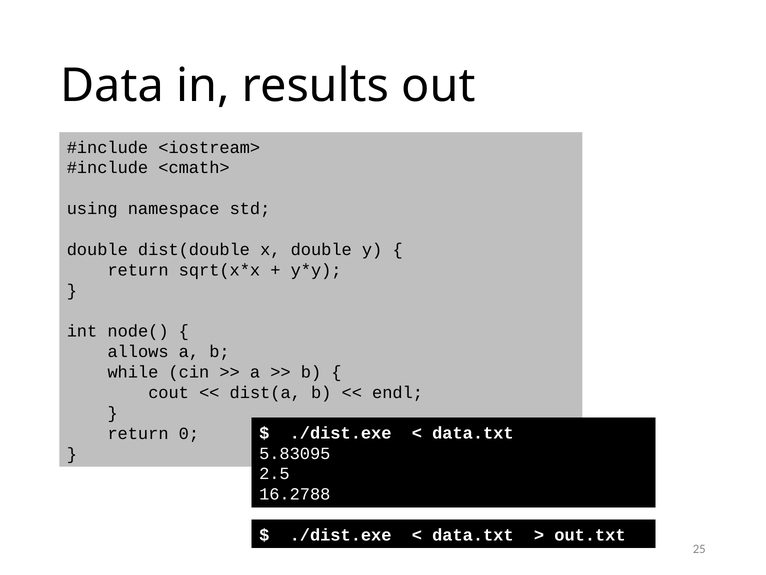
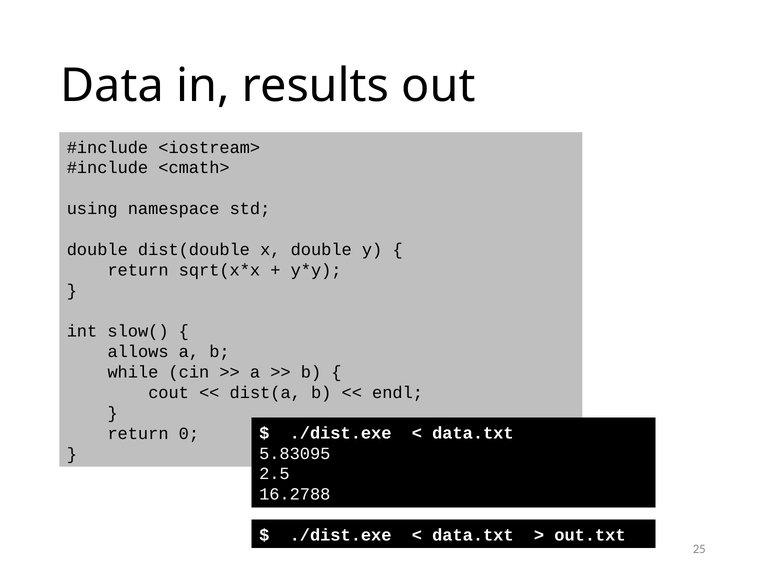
node(: node( -> slow(
